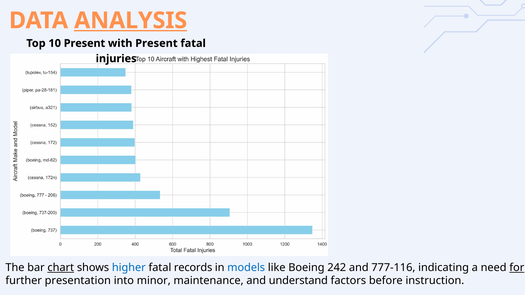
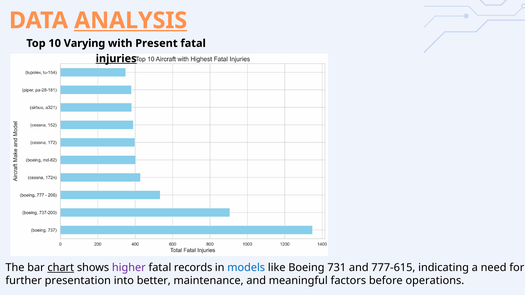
10 Present: Present -> Varying
injuries underline: none -> present
higher colour: blue -> purple
242: 242 -> 731
777-116: 777-116 -> 777-615
for underline: present -> none
minor: minor -> better
understand: understand -> meaningful
instruction: instruction -> operations
